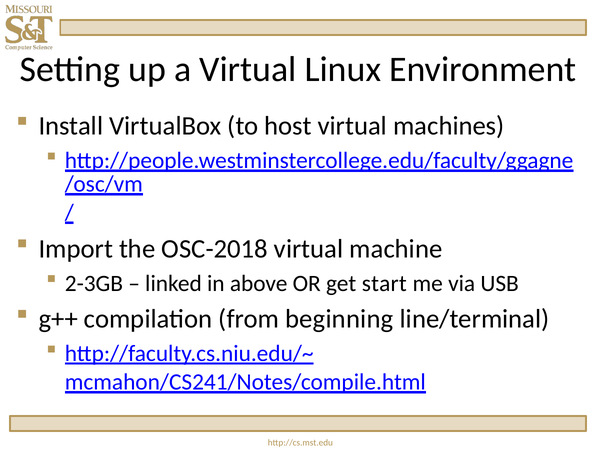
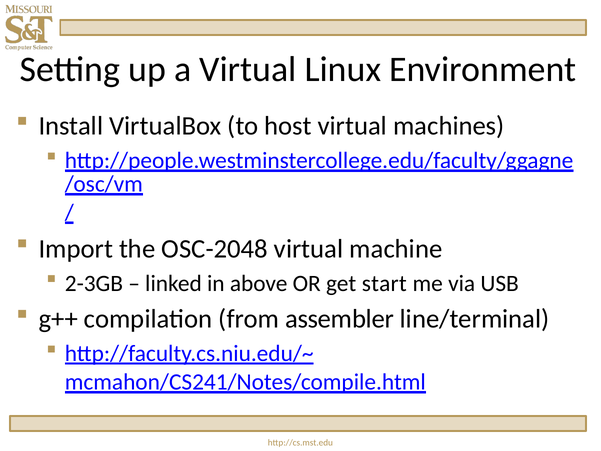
OSC-2018: OSC-2018 -> OSC-2048
beginning: beginning -> assembler
